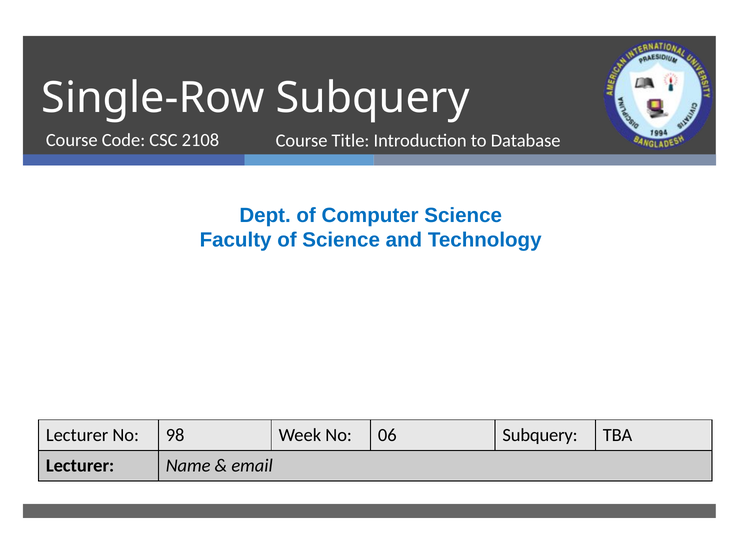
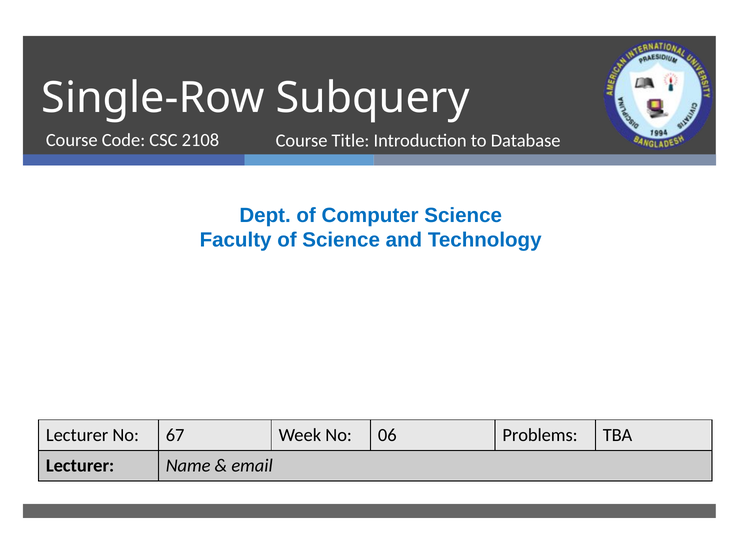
98: 98 -> 67
06 Subquery: Subquery -> Problems
